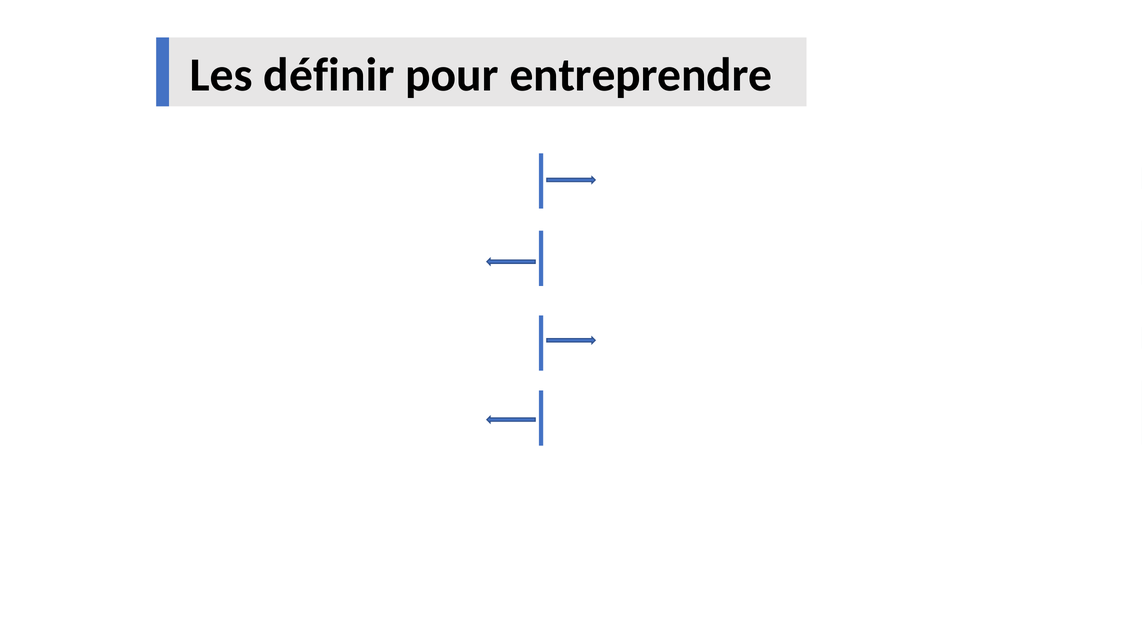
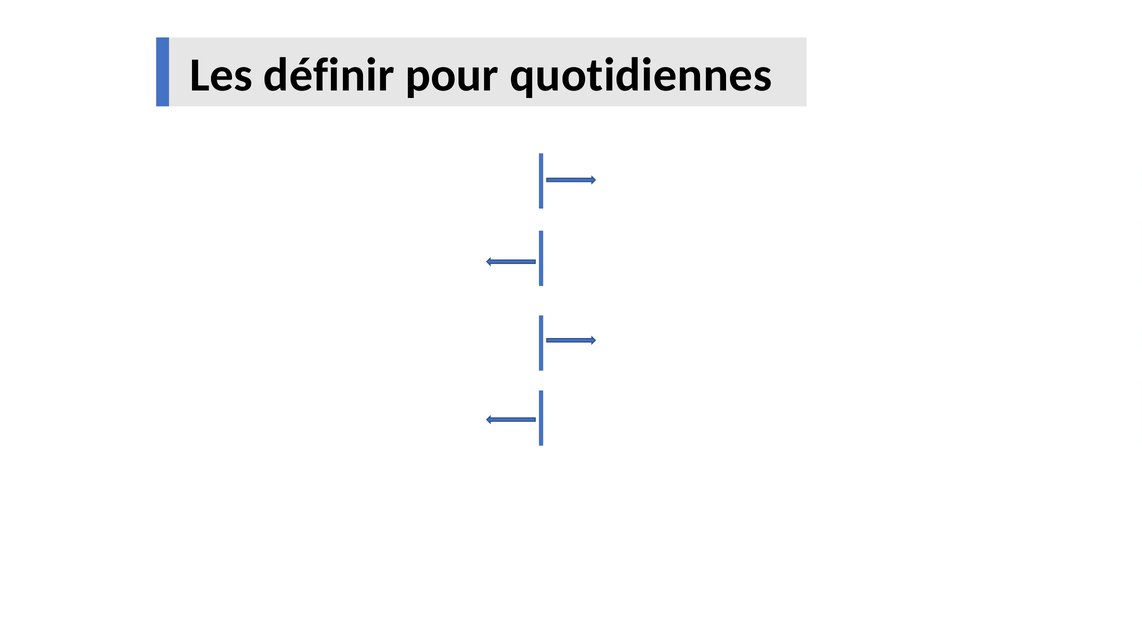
entreprendre: entreprendre -> quotidiennes
